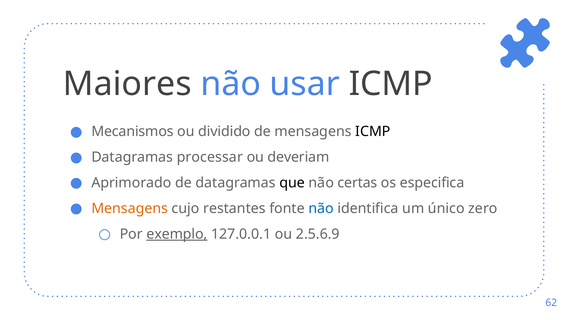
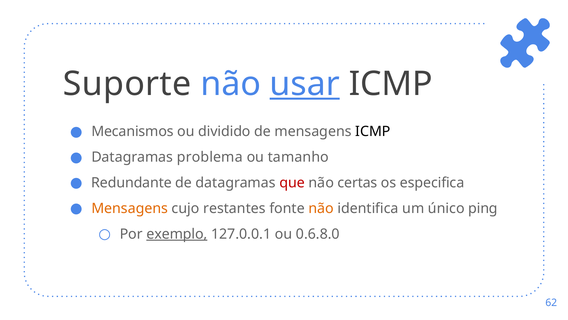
Maiores: Maiores -> Suporte
usar underline: none -> present
processar: processar -> problema
deveriam: deveriam -> tamanho
Aprimorado: Aprimorado -> Redundante
que colour: black -> red
não at (321, 208) colour: blue -> orange
zero: zero -> ping
2.5.6.9: 2.5.6.9 -> 0.6.8.0
